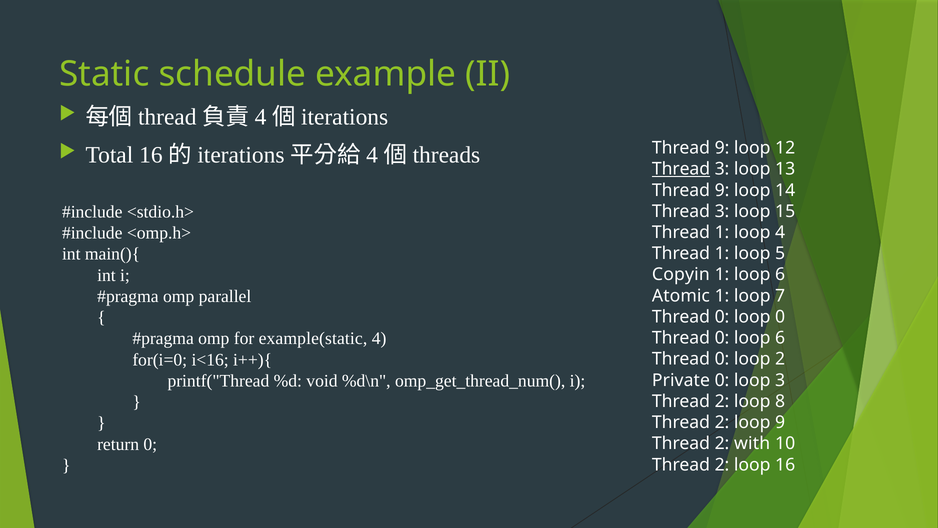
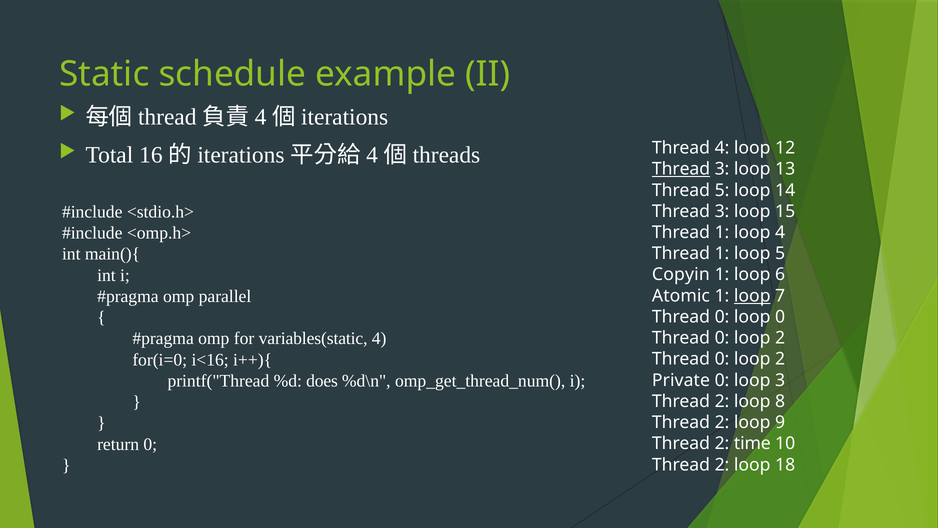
9 at (722, 148): 9 -> 4
9 at (722, 190): 9 -> 5
loop at (752, 296) underline: none -> present
example(static: example(static -> variables(static
6 at (780, 338): 6 -> 2
void: void -> does
with: with -> time
16: 16 -> 18
